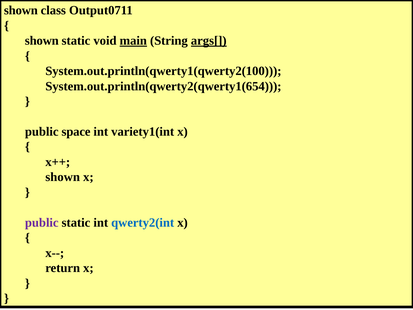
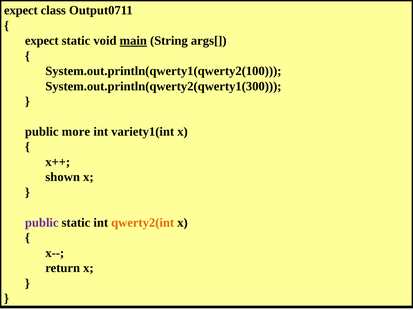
shown at (21, 10): shown -> expect
shown at (42, 41): shown -> expect
args[ underline: present -> none
System.out.println(qwerty2(qwerty1(654: System.out.println(qwerty2(qwerty1(654 -> System.out.println(qwerty2(qwerty1(300
space: space -> more
qwerty2(int colour: blue -> orange
